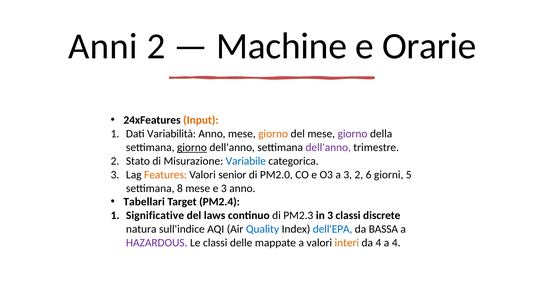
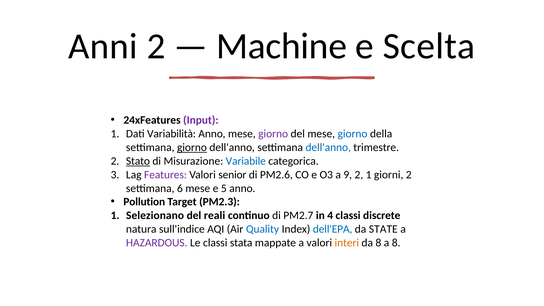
Orarie: Orarie -> Scelta
Input colour: orange -> purple
giorno at (273, 134) colour: orange -> purple
giorno at (353, 134) colour: purple -> blue
dell'anno at (328, 147) colour: purple -> blue
Stato underline: none -> present
Features colour: orange -> purple
PM2.0: PM2.0 -> PM2.6
a 3: 3 -> 9
2 6: 6 -> 1
giorni 5: 5 -> 2
8: 8 -> 6
e 3: 3 -> 5
Tabellari: Tabellari -> Pollution
PM2.4: PM2.4 -> PM2.3
Significative: Significative -> Selezionano
laws: laws -> reali
PM2.3: PM2.3 -> PM2.7
in 3: 3 -> 4
BASSA: BASSA -> STATE
delle: delle -> stata
da 4: 4 -> 8
a 4: 4 -> 8
